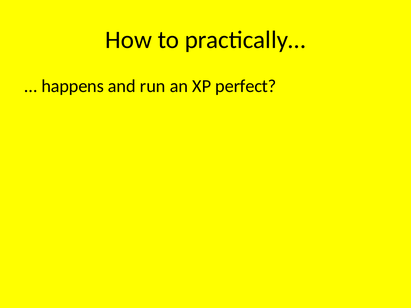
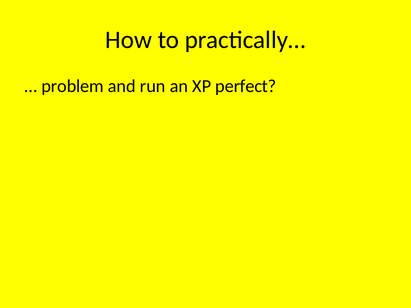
happens: happens -> problem
